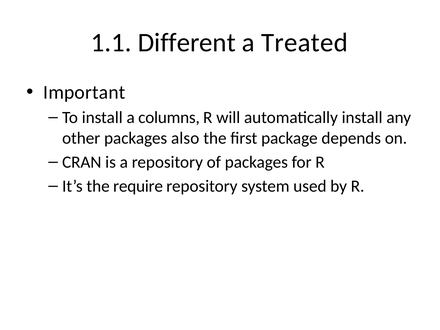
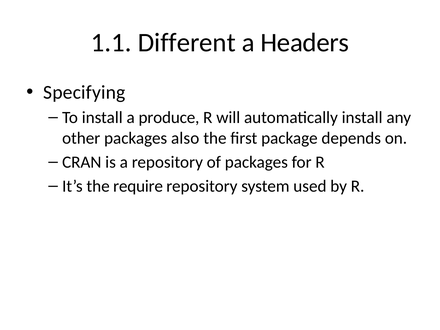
Treated: Treated -> Headers
Important: Important -> Specifying
columns: columns -> produce
